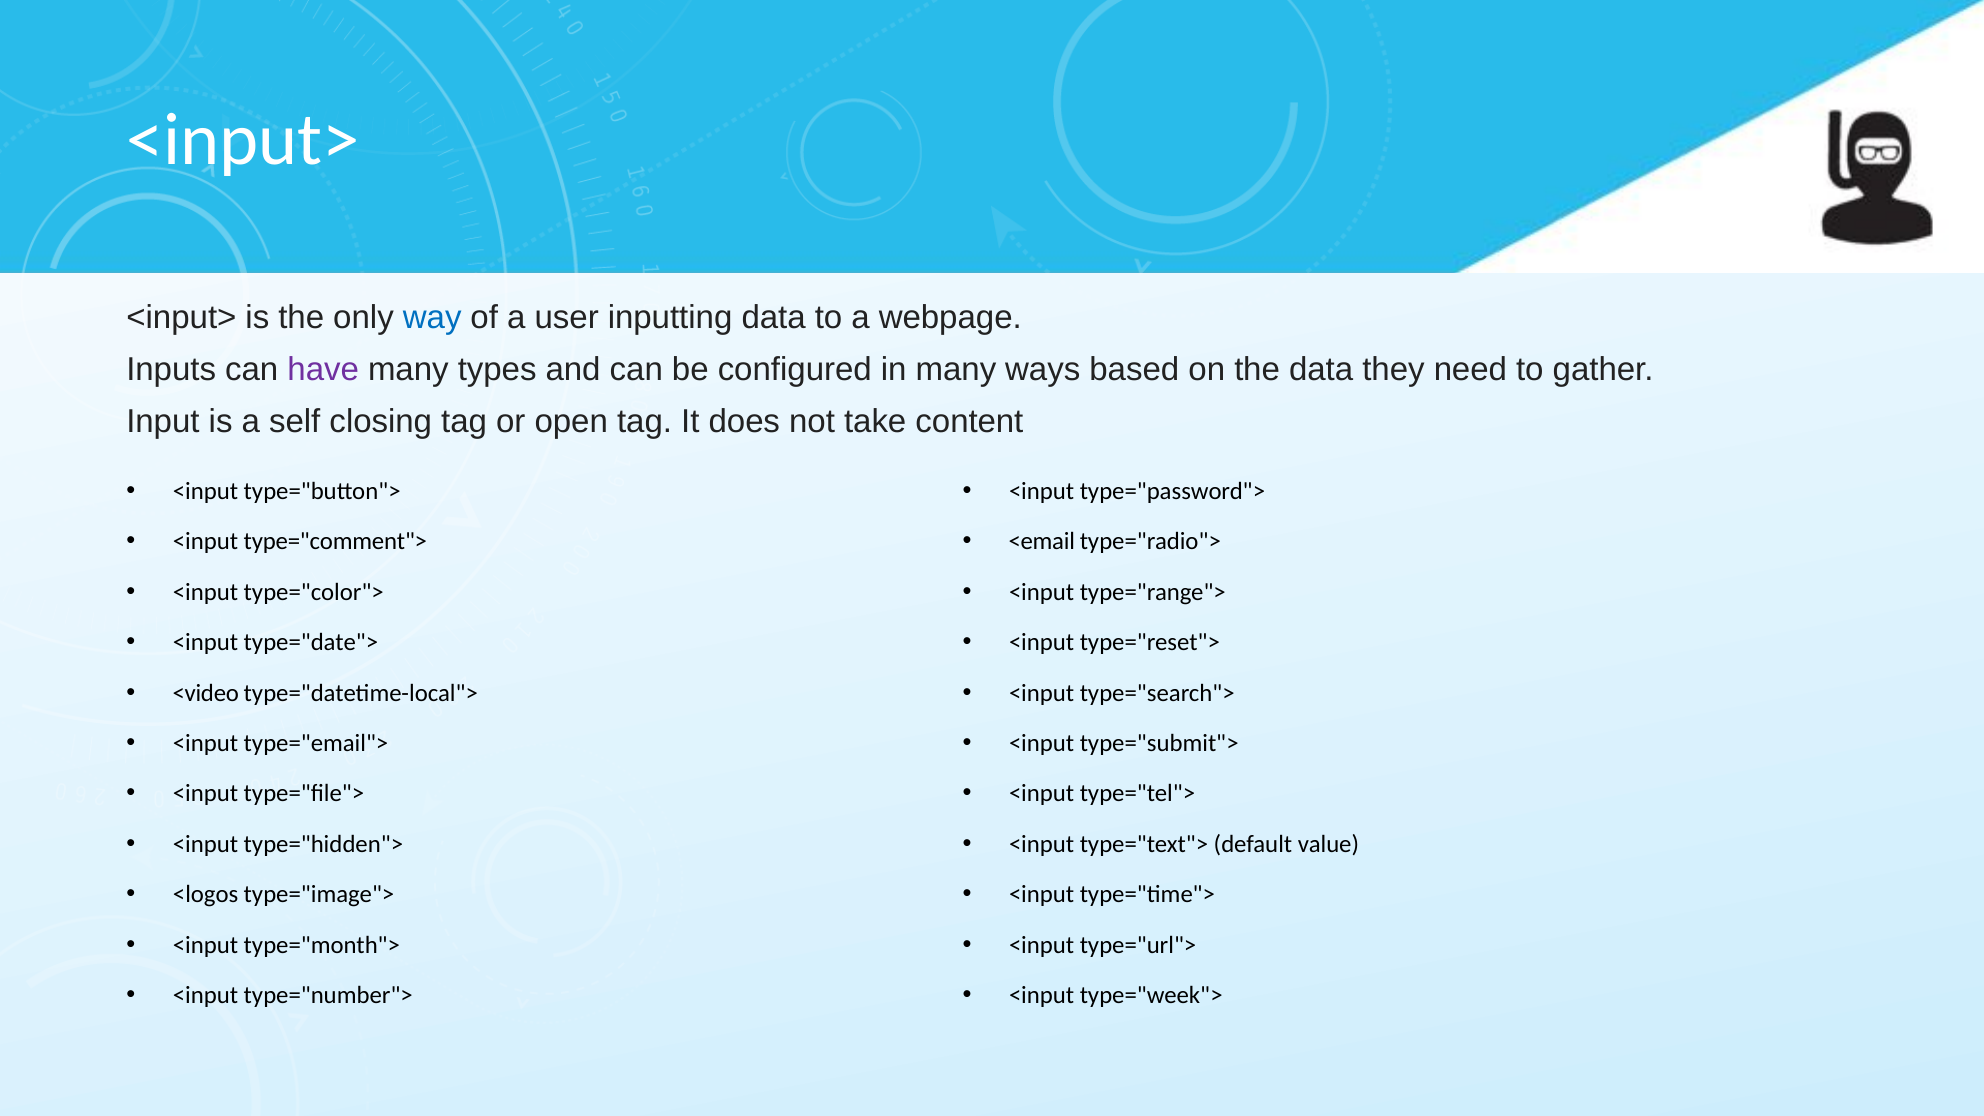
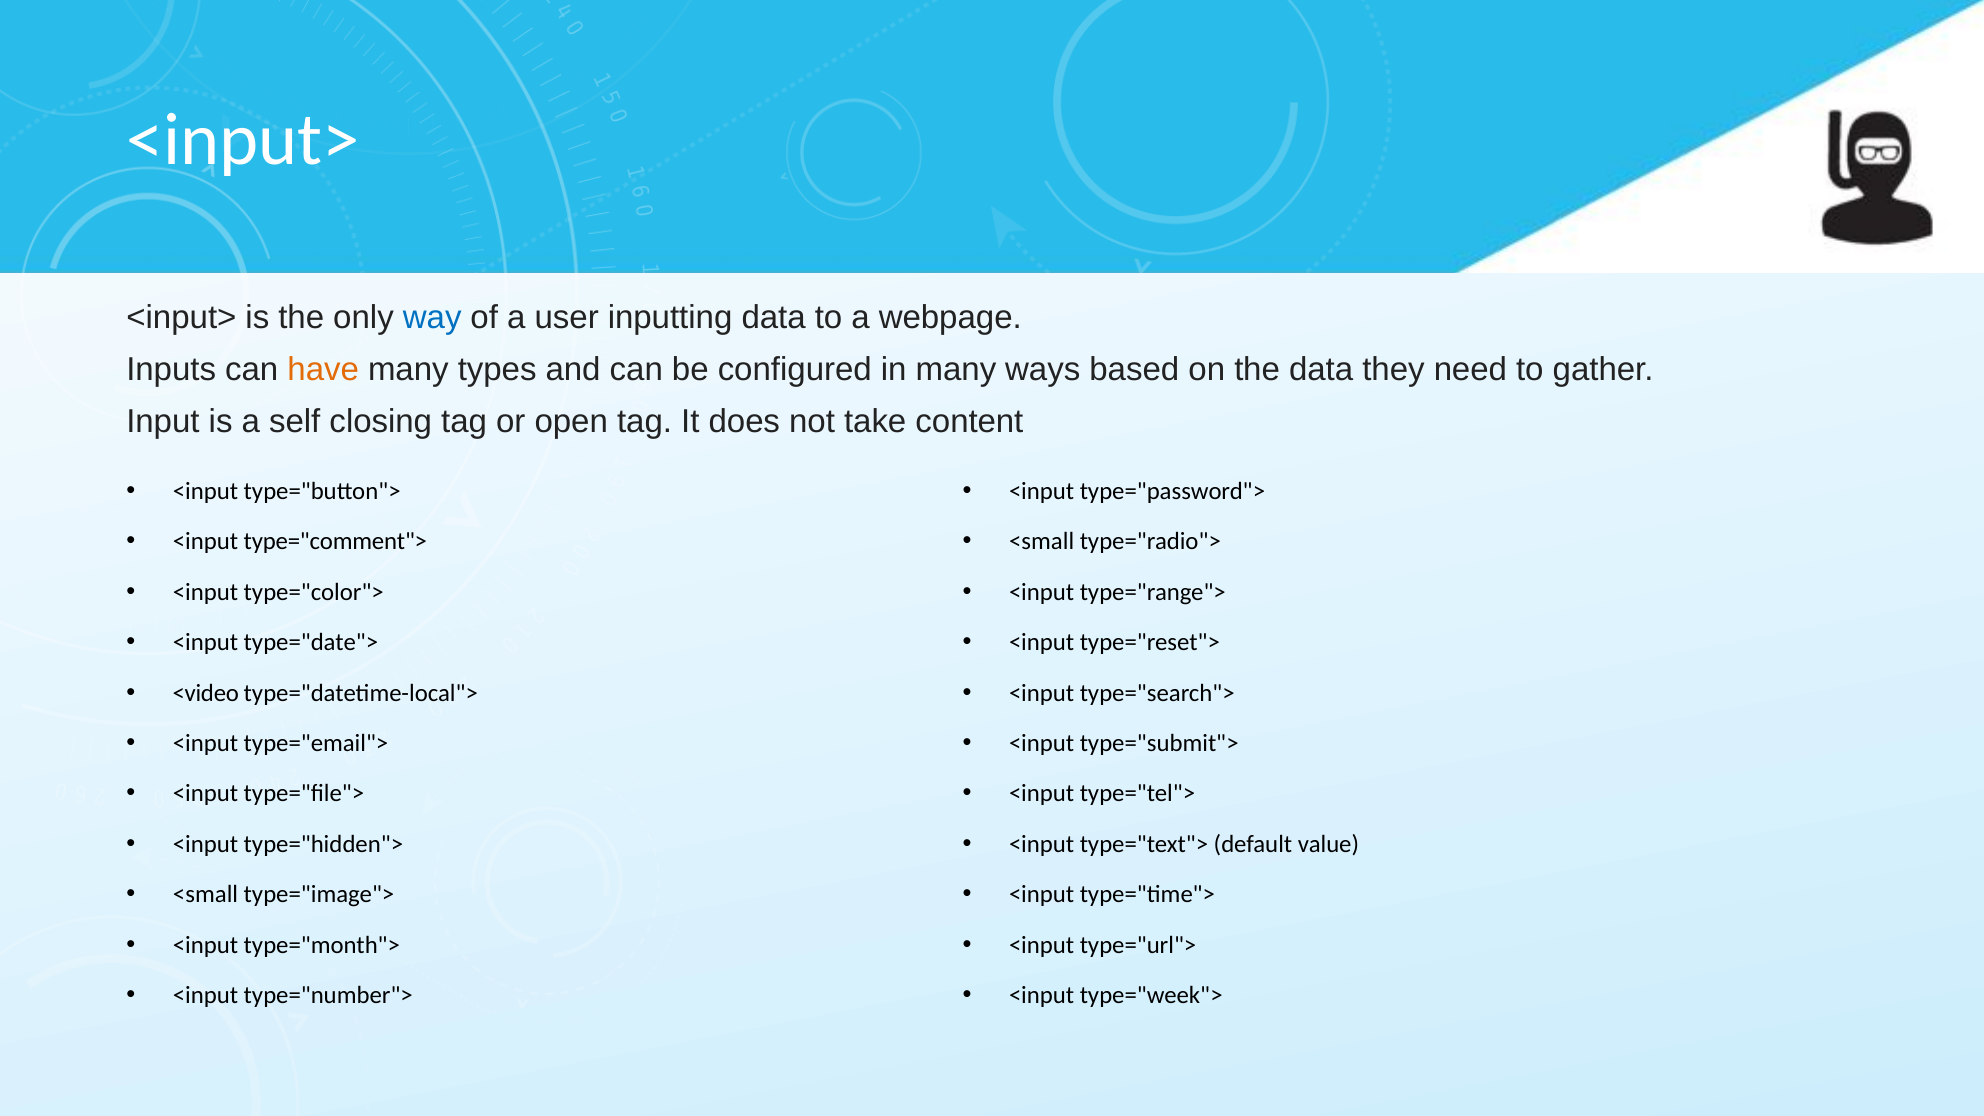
have colour: purple -> orange
<email at (1042, 542): <email -> <small
<logos at (206, 895): <logos -> <small
